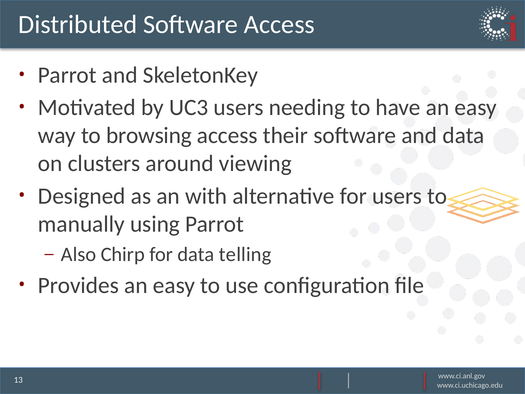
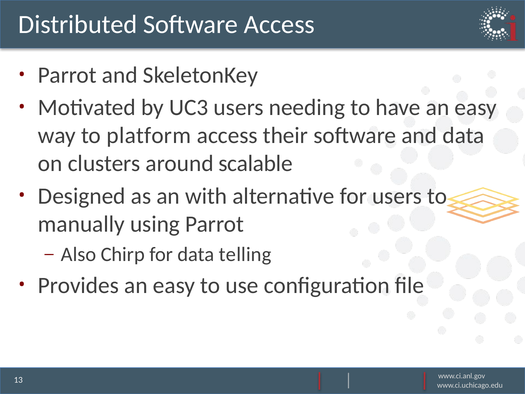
browsing: browsing -> platform
viewing: viewing -> scalable
